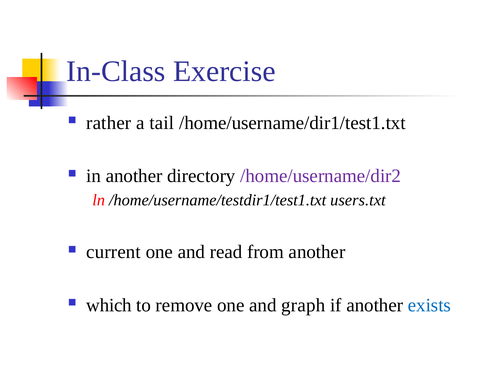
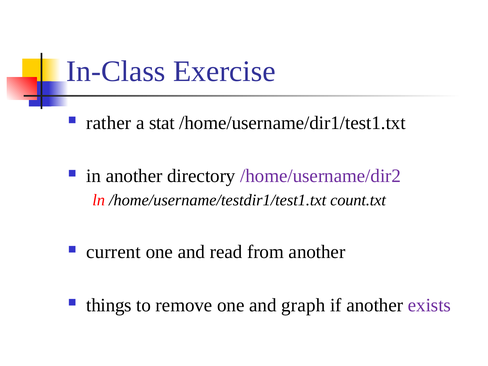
tail: tail -> stat
users.txt: users.txt -> count.txt
which: which -> things
exists colour: blue -> purple
